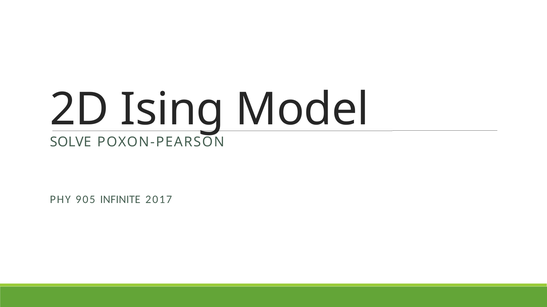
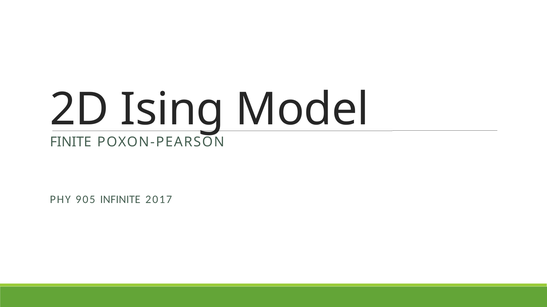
SOLVE: SOLVE -> FINITE
